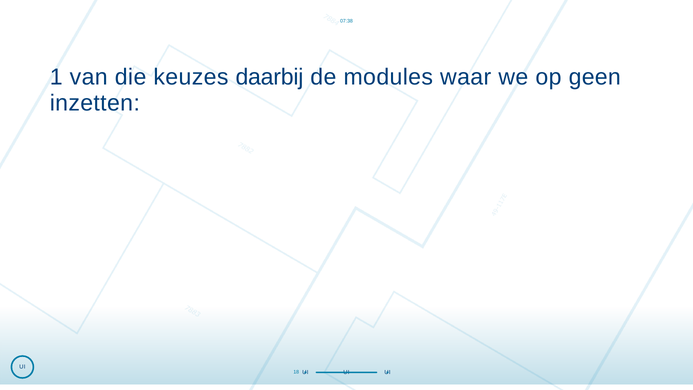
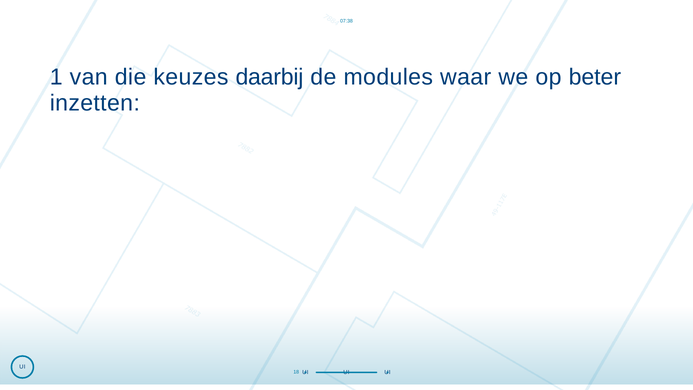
geen: geen -> beter
